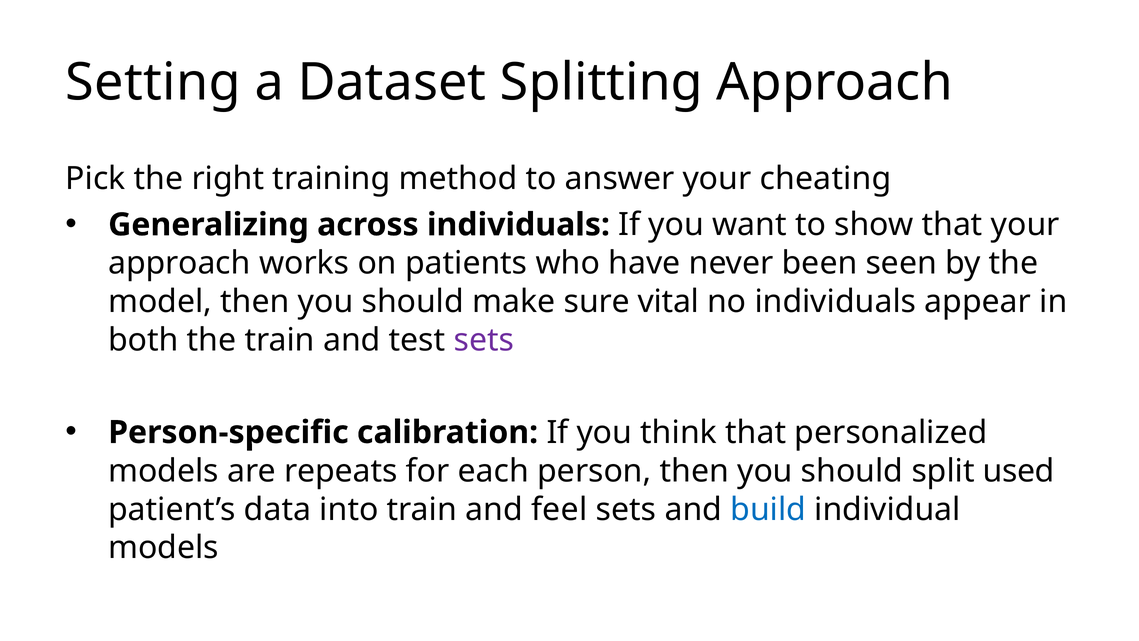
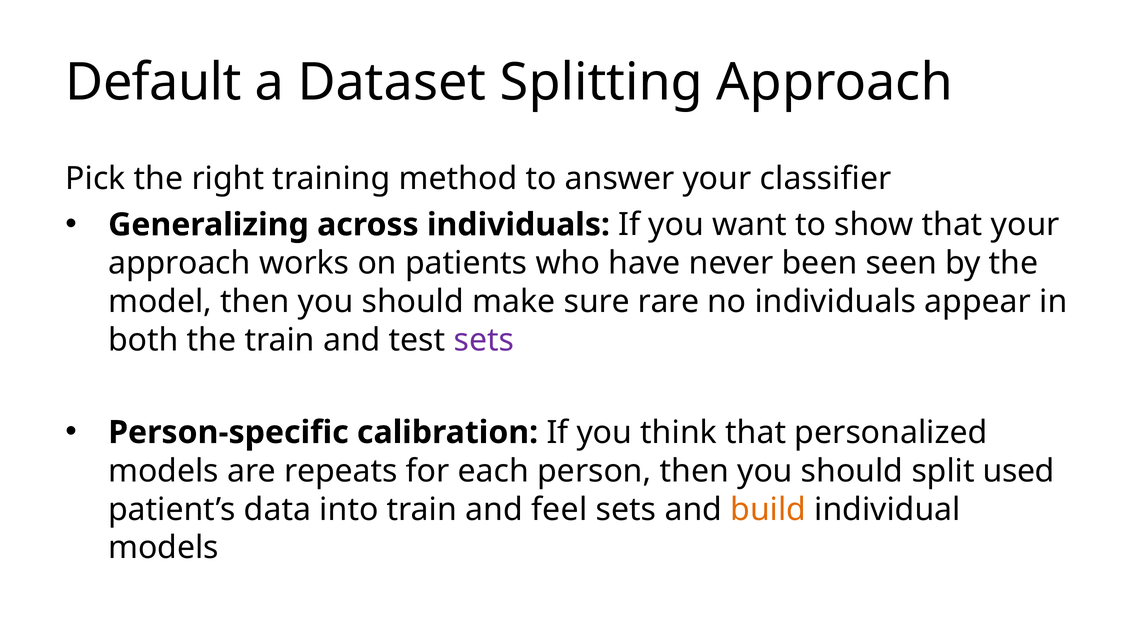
Setting: Setting -> Default
cheating: cheating -> classifier
vital: vital -> rare
build colour: blue -> orange
